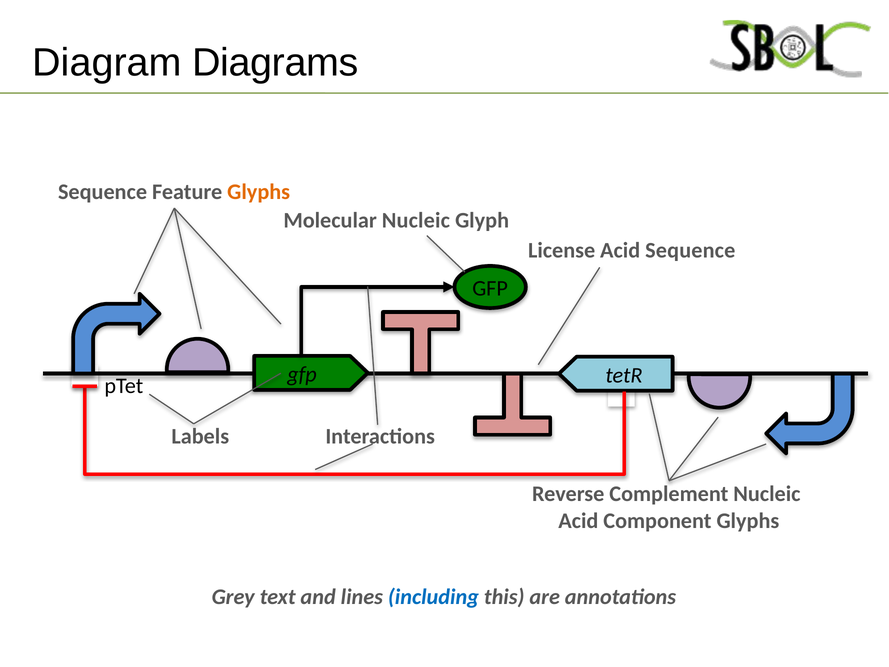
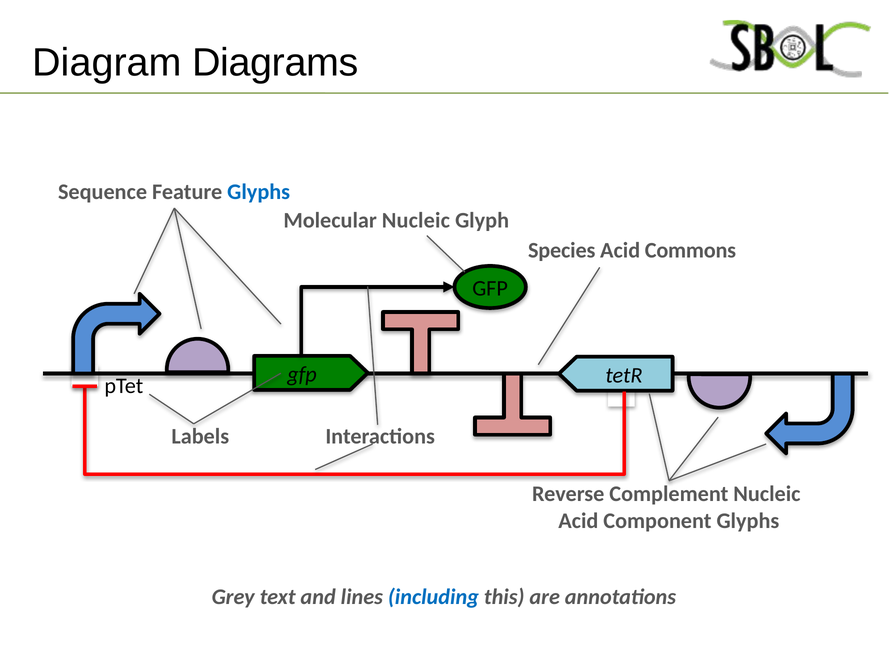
Glyphs at (259, 192) colour: orange -> blue
License: License -> Species
Acid Sequence: Sequence -> Commons
